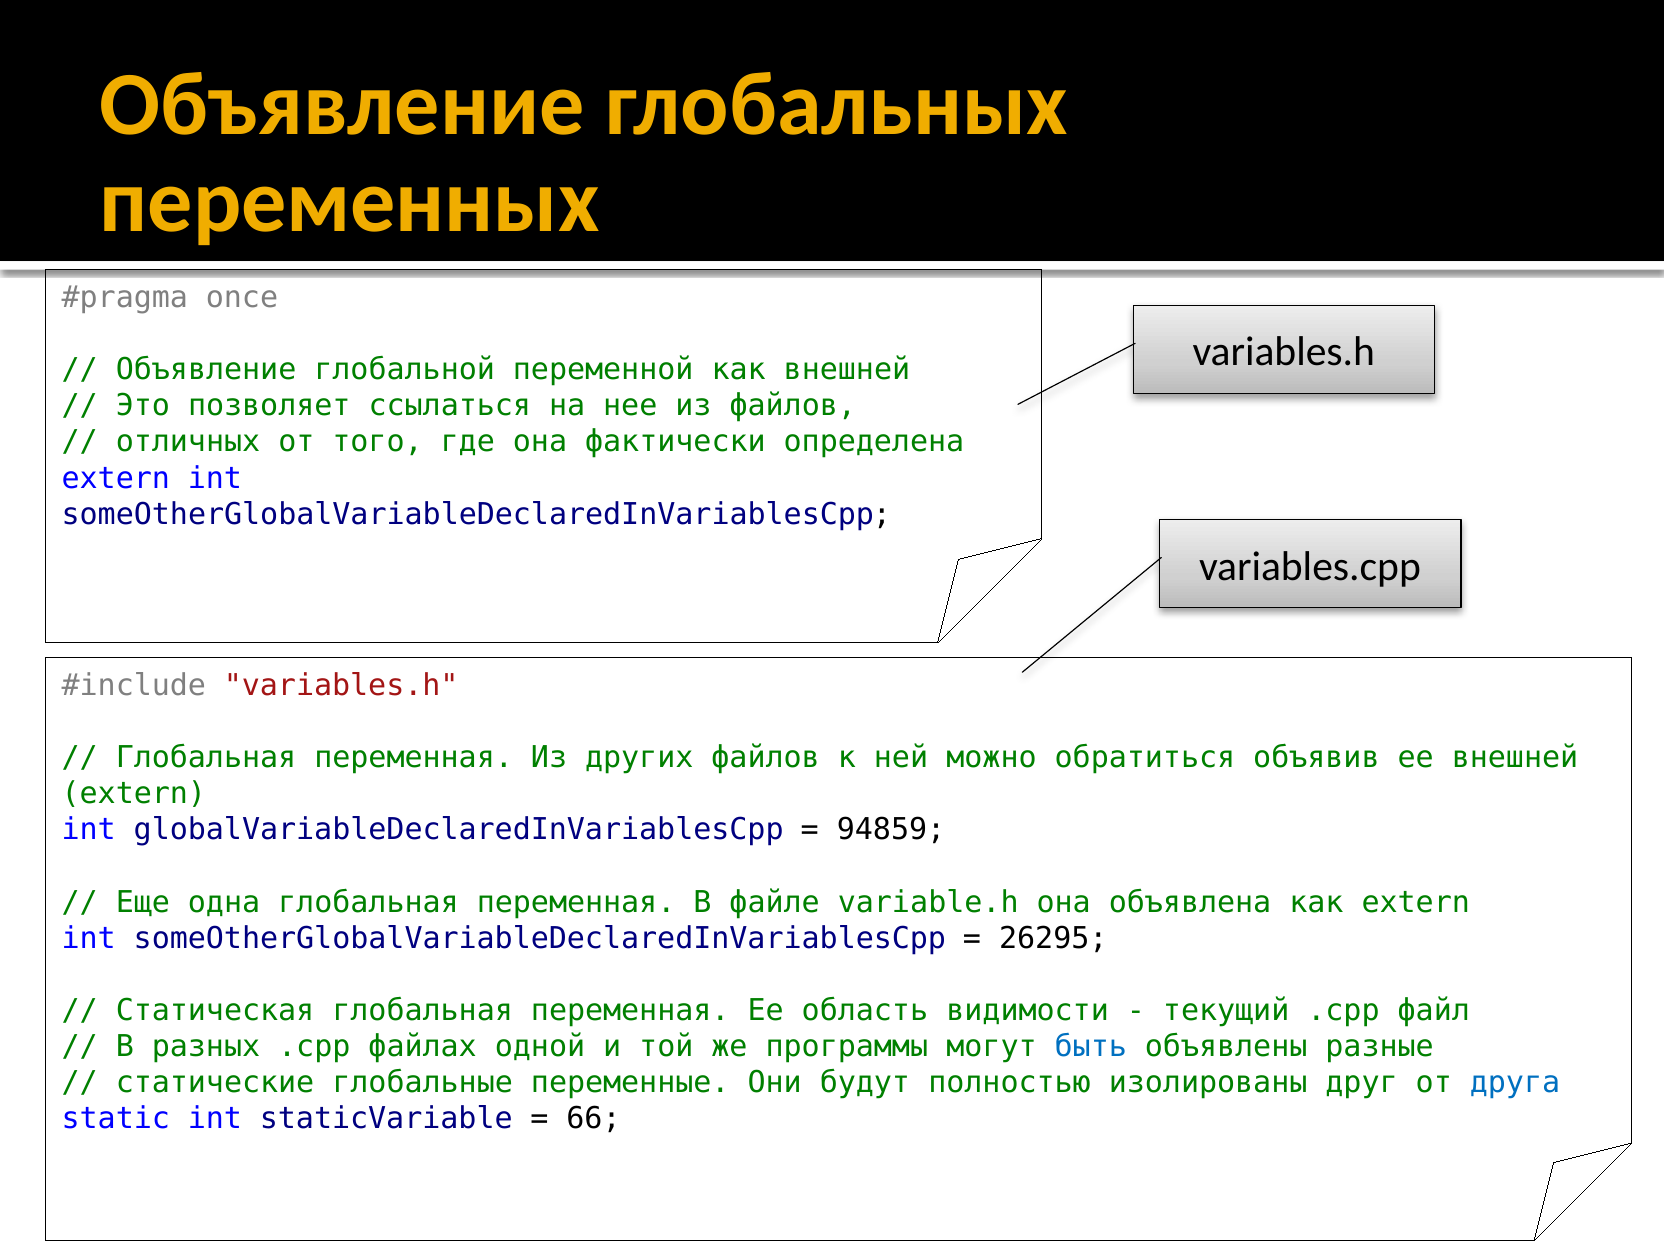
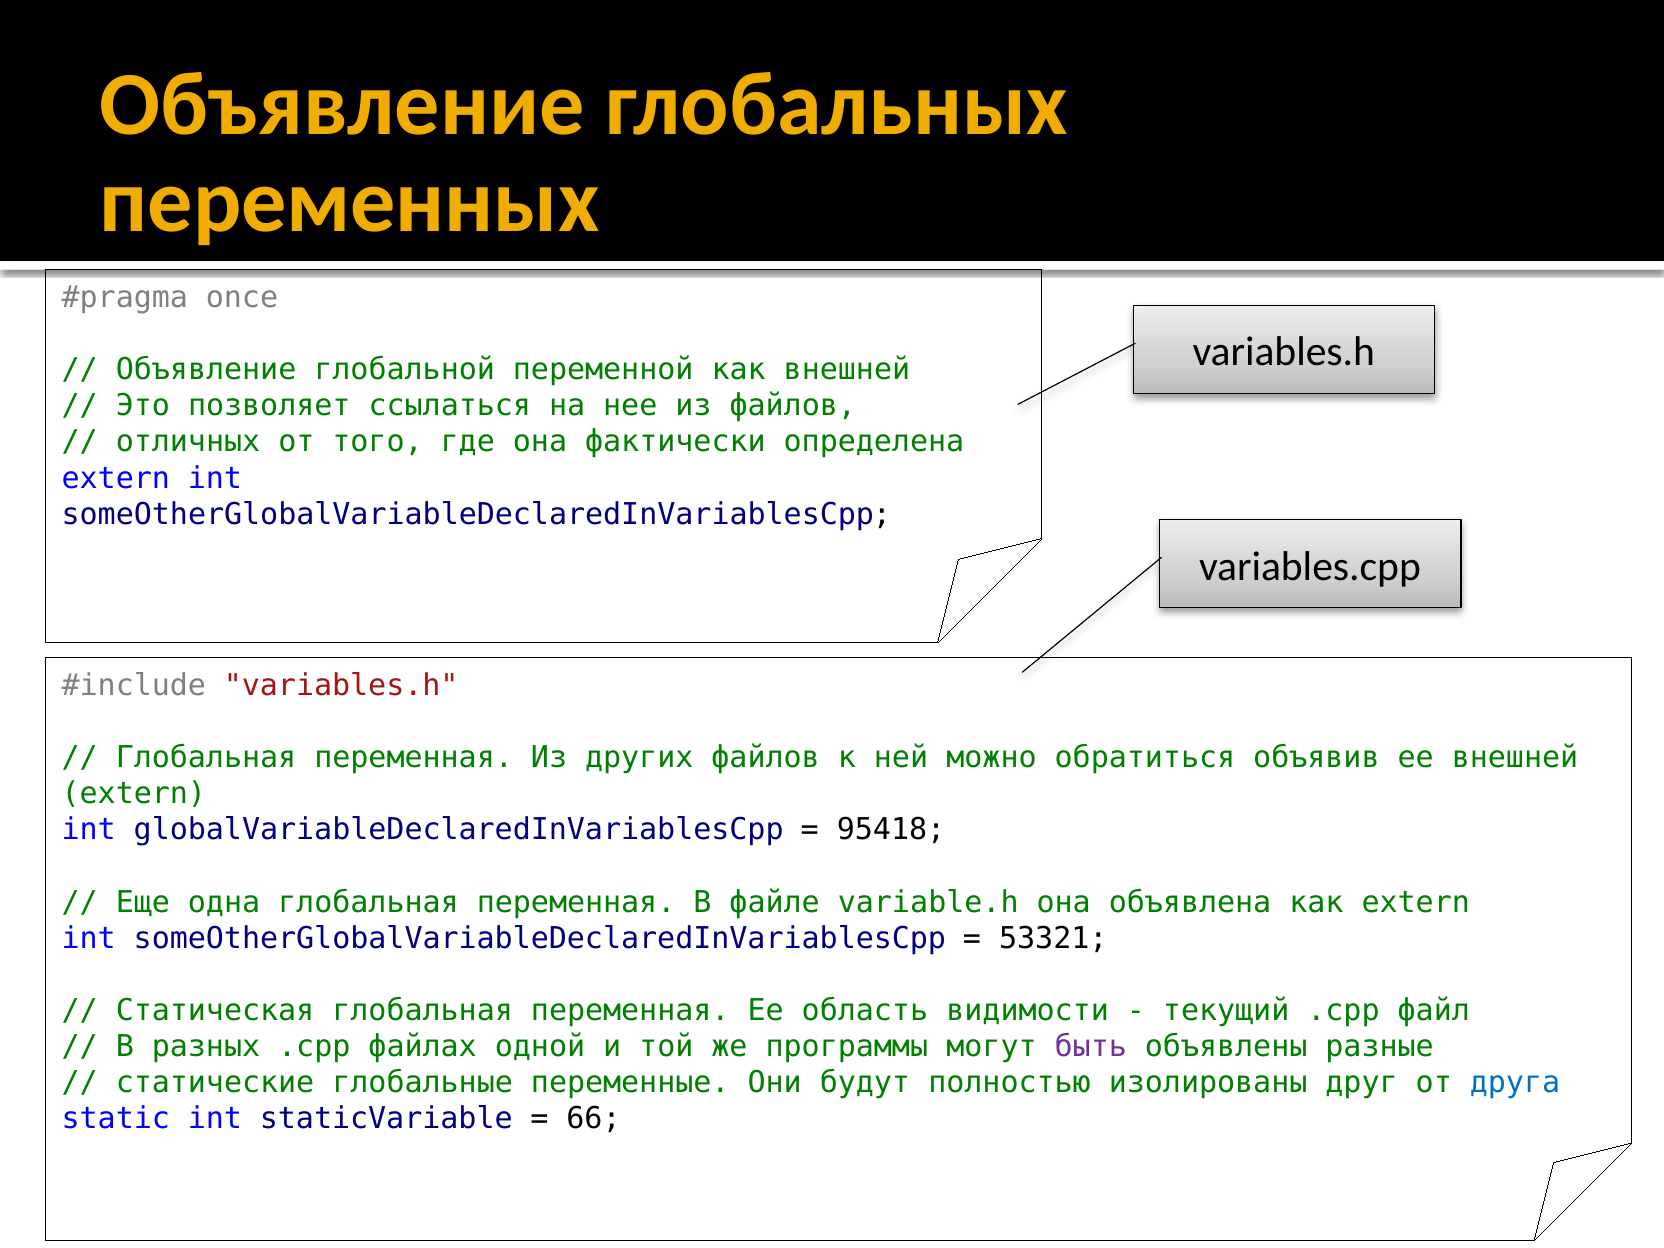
94859: 94859 -> 95418
26295: 26295 -> 53321
быть colour: blue -> purple
